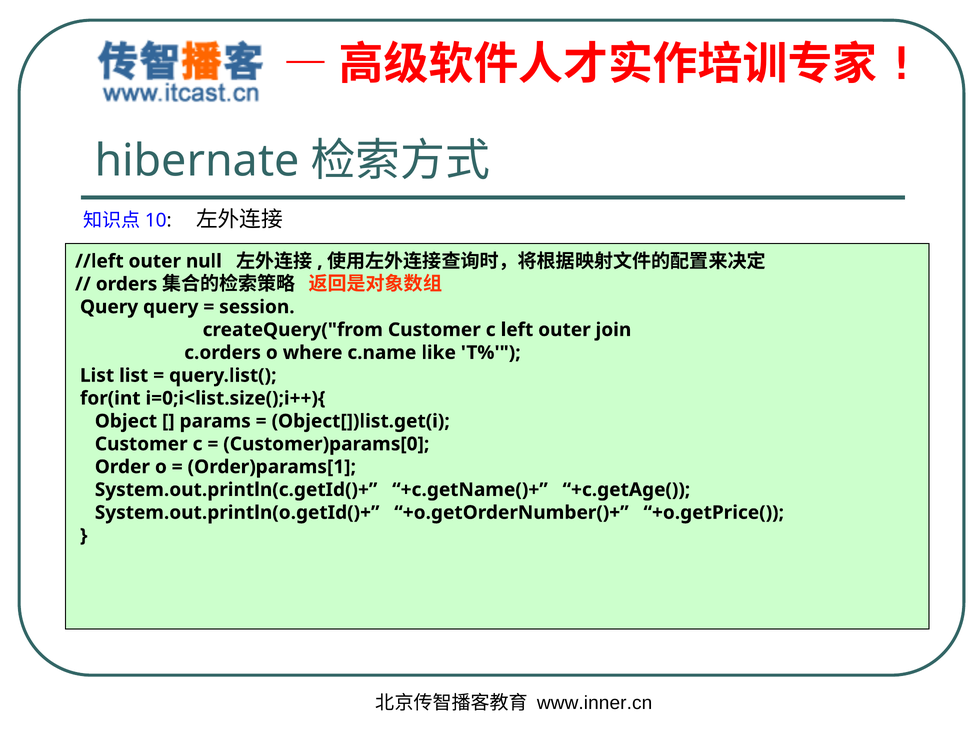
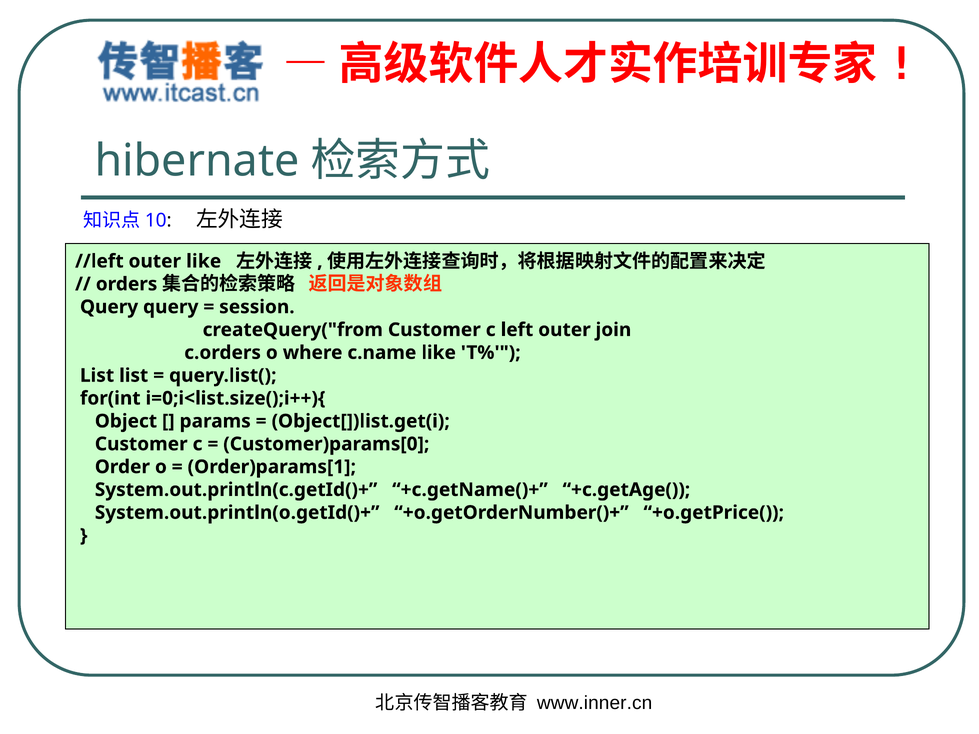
outer null: null -> like
